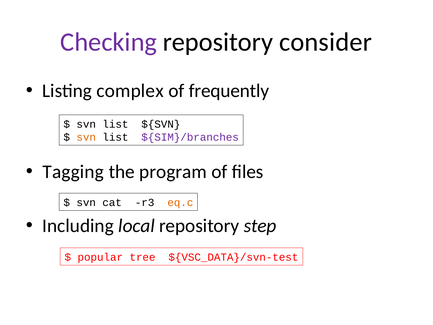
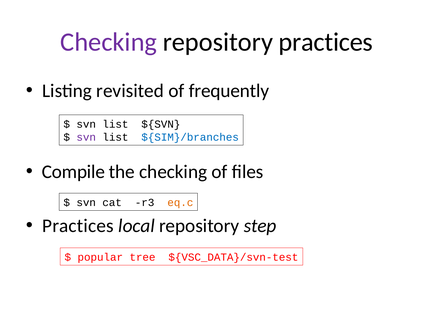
repository consider: consider -> practices
complex: complex -> revisited
svn at (86, 137) colour: orange -> purple
${SIM}/branches colour: purple -> blue
Tagging: Tagging -> Compile
the program: program -> checking
Including at (78, 226): Including -> Practices
